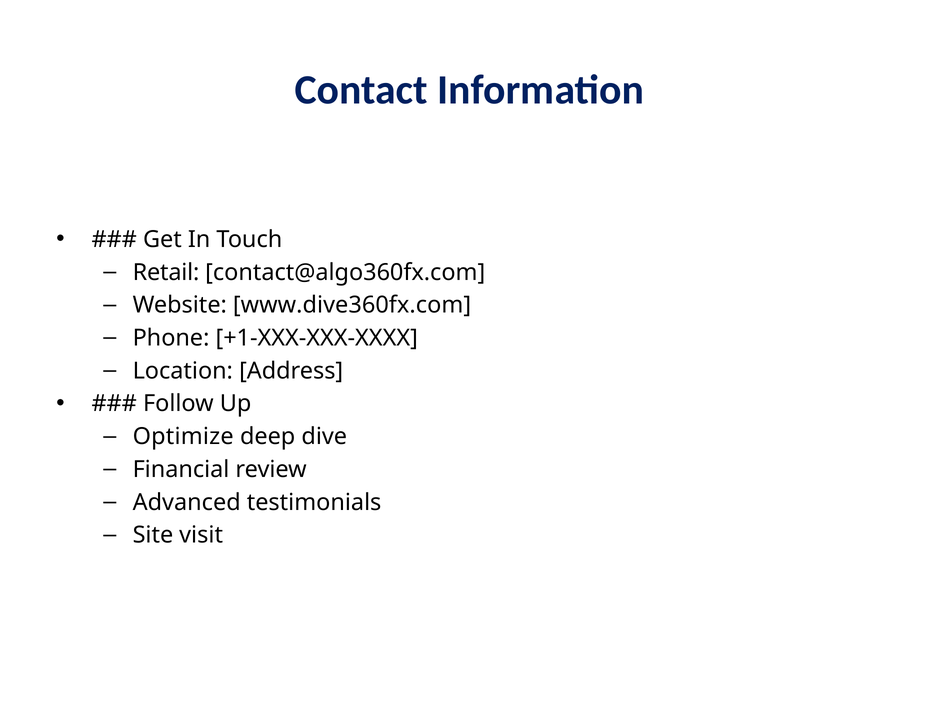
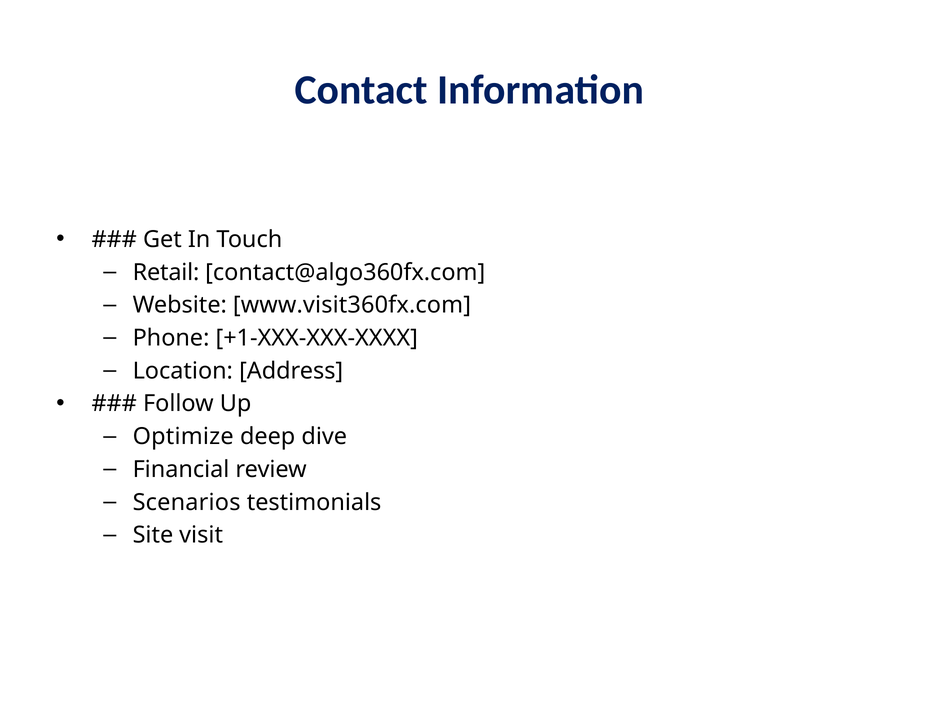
www.dive360fx.com: www.dive360fx.com -> www.visit360fx.com
Advanced: Advanced -> Scenarios
